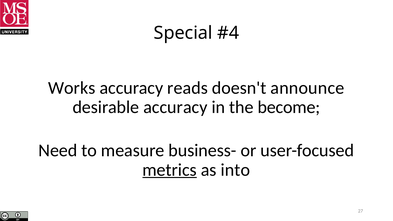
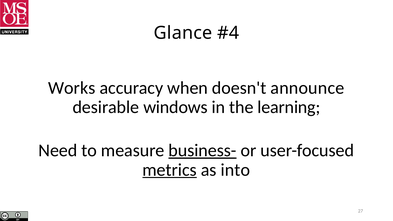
Special: Special -> Glance
reads: reads -> when
desirable accuracy: accuracy -> windows
become: become -> learning
business- underline: none -> present
